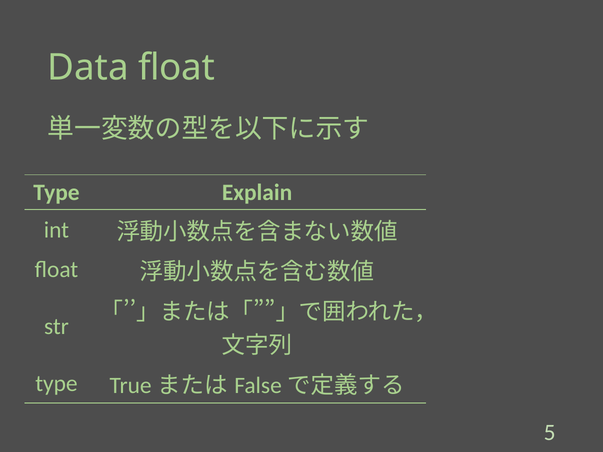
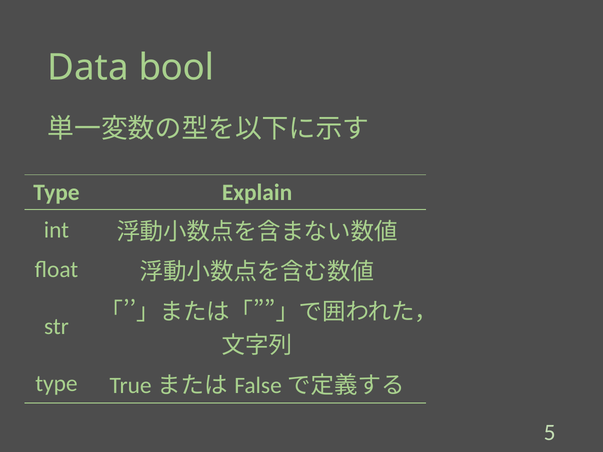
Data float: float -> bool
